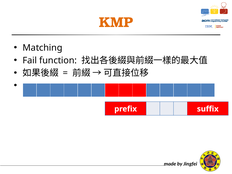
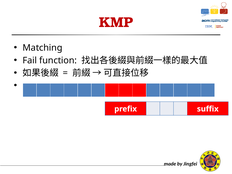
KMP colour: orange -> red
